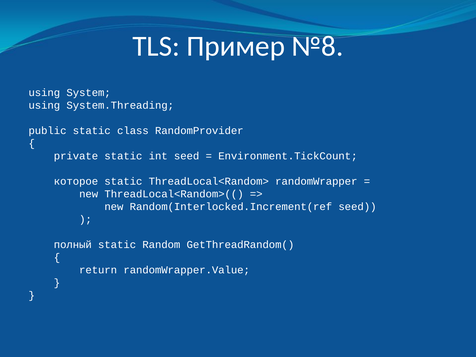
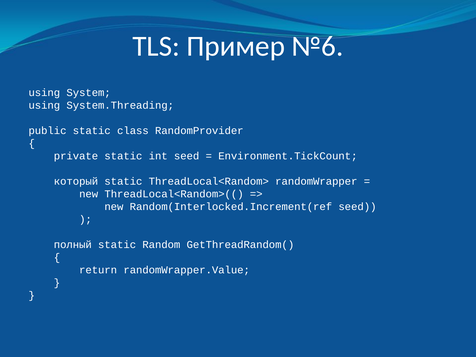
№8: №8 -> №6
которое: которое -> который
